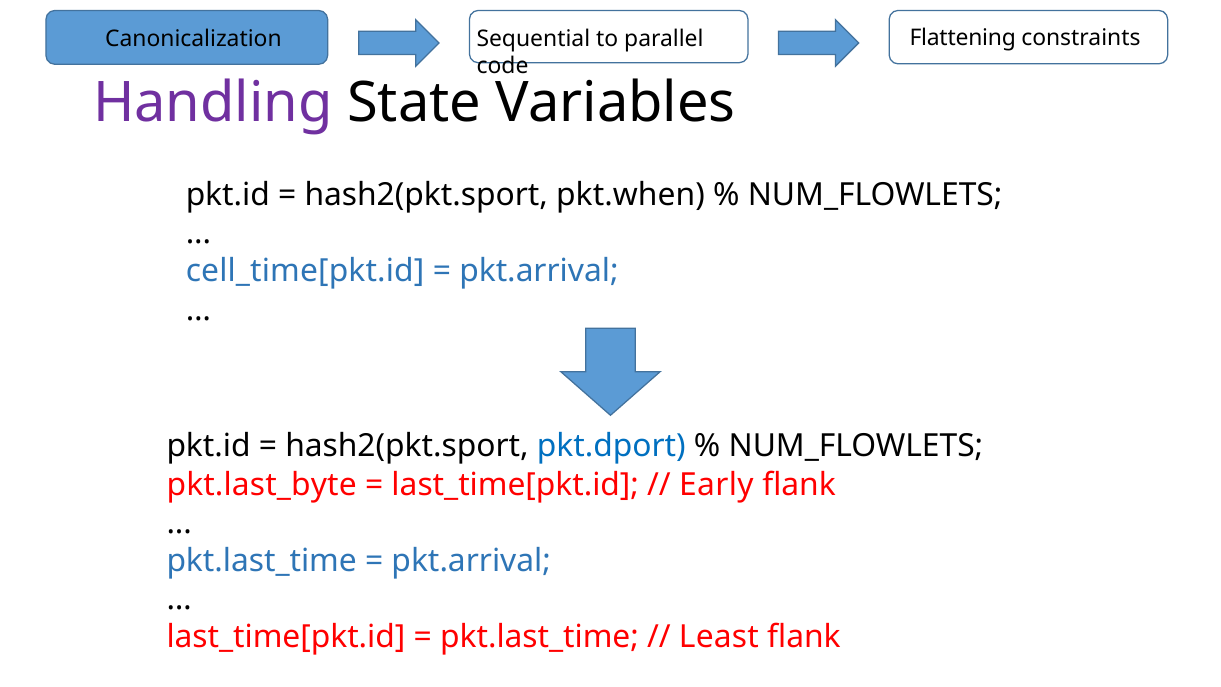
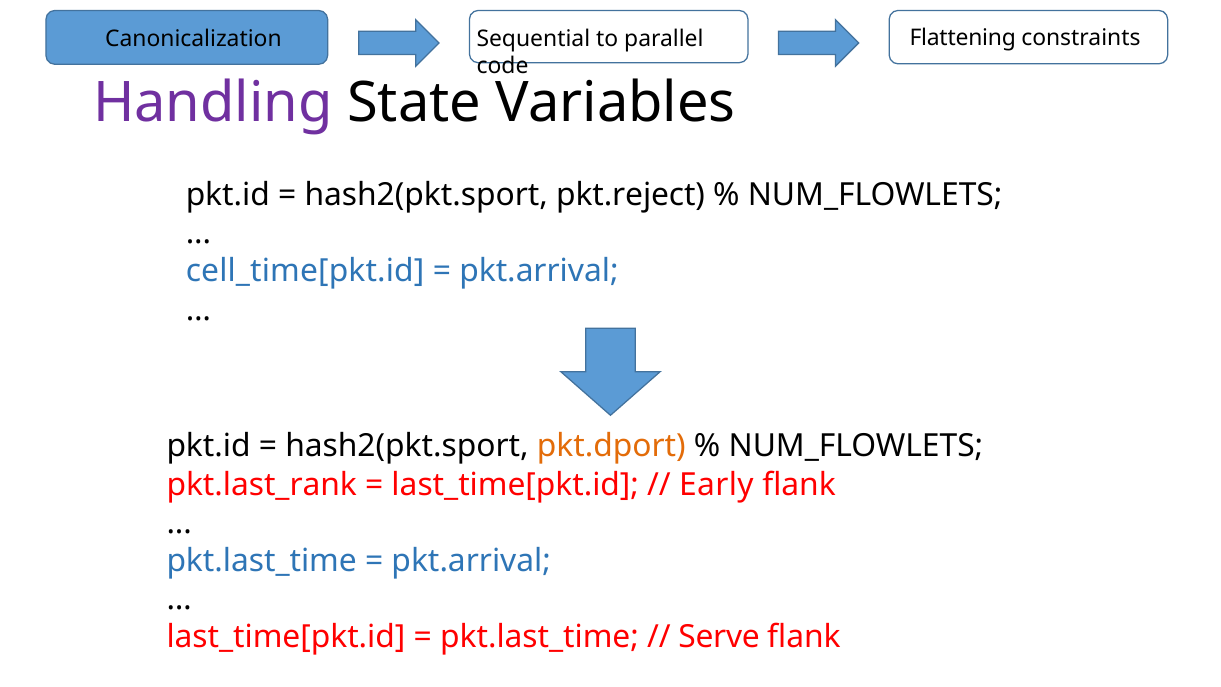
pkt.when: pkt.when -> pkt.reject
pkt.dport colour: blue -> orange
pkt.last_byte: pkt.last_byte -> pkt.last_rank
Least: Least -> Serve
